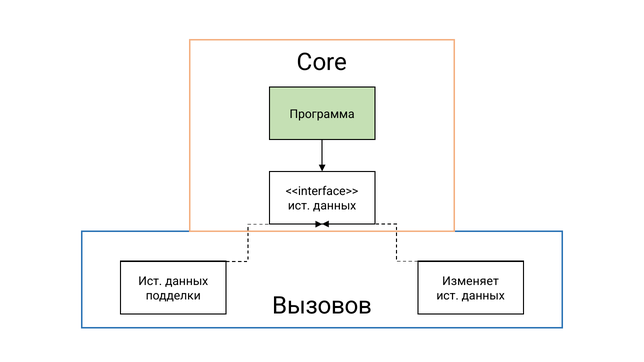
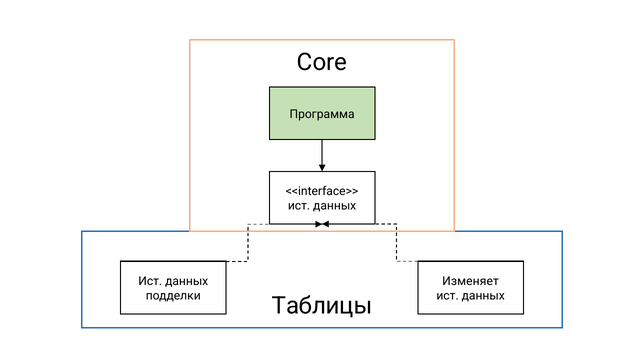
Вызовов: Вызовов -> Таблицы
